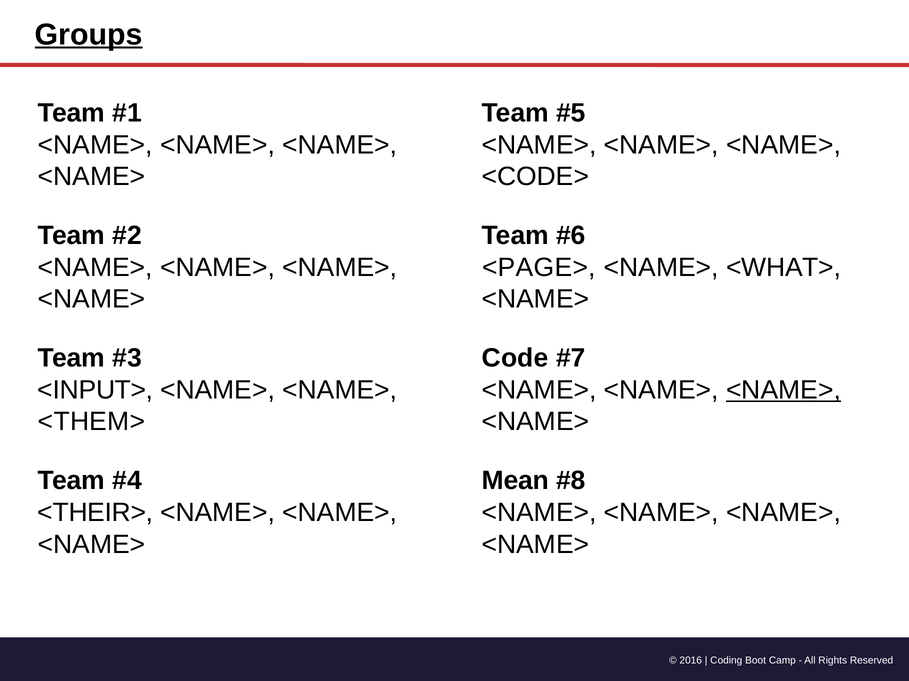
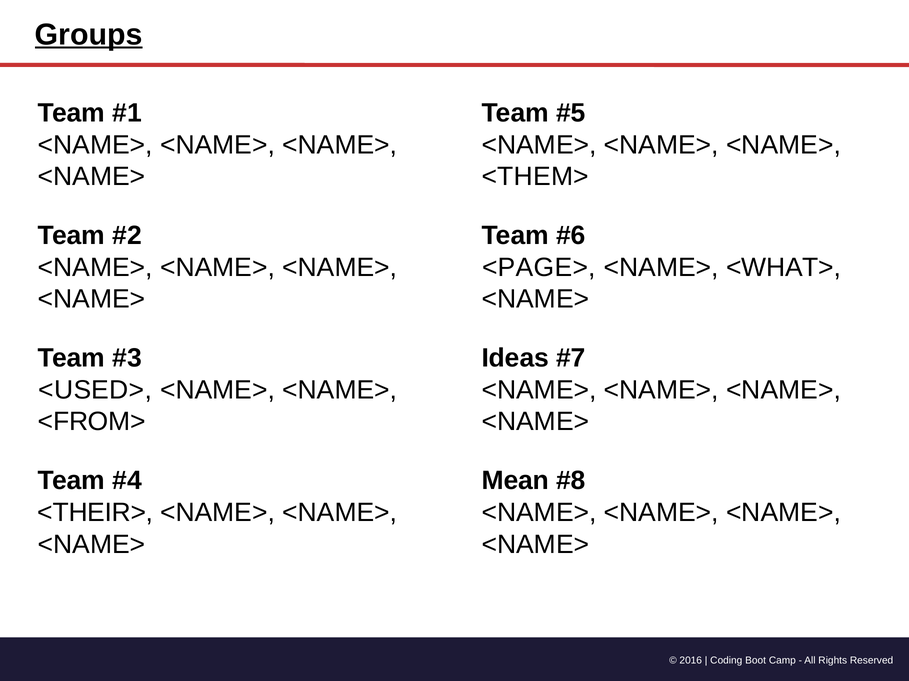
<CODE>: <CODE> -> <THEM>
Code: Code -> Ideas
<INPUT>: <INPUT> -> <USED>
<NAME> at (783, 390) underline: present -> none
<THEM>: <THEM> -> <FROM>
